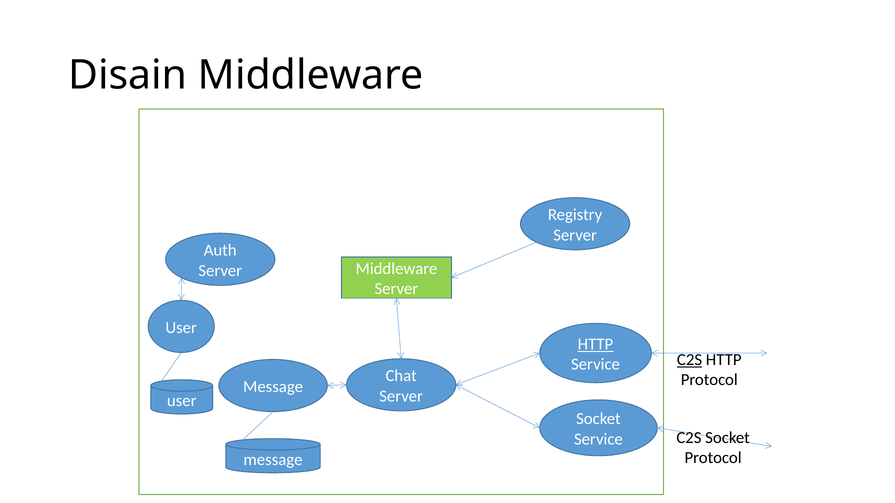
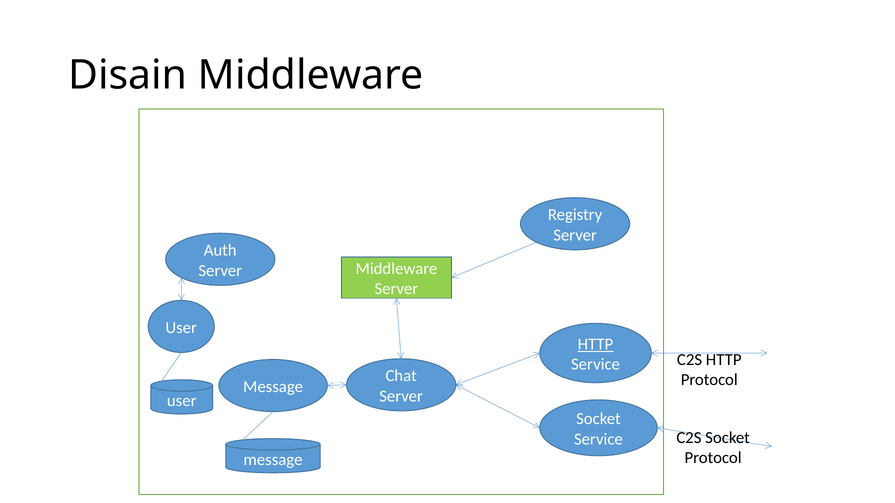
C2S at (690, 360) underline: present -> none
